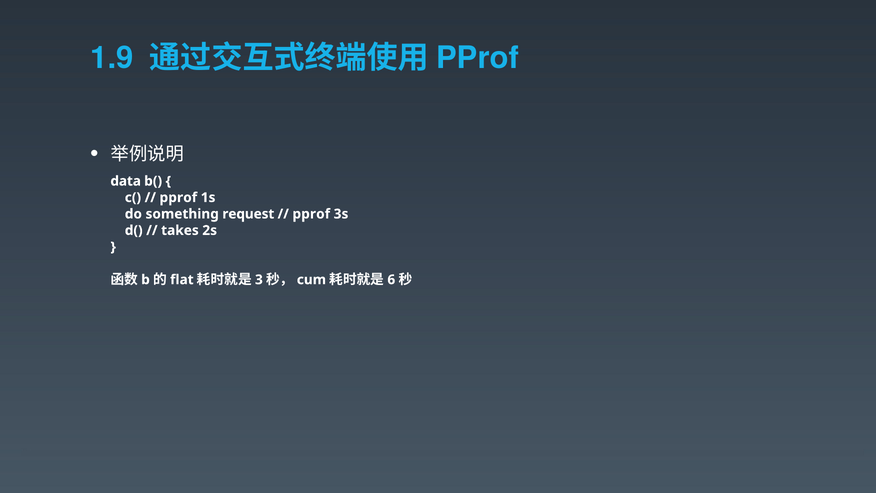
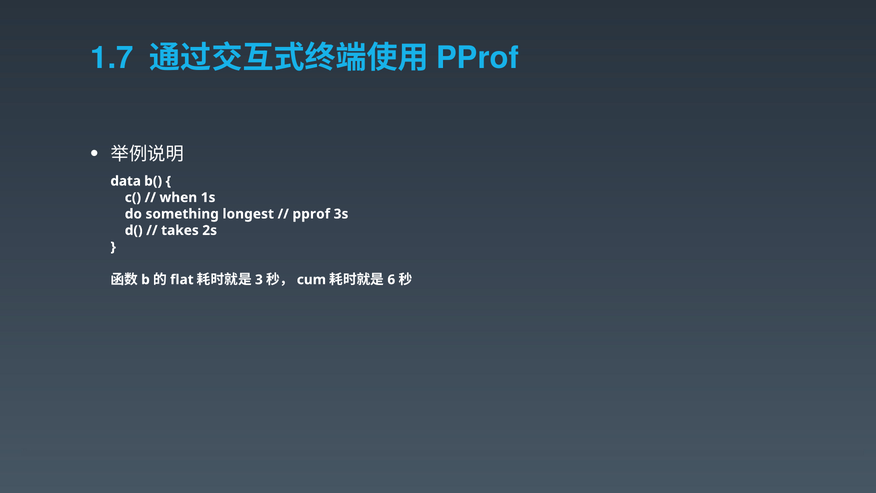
1.9: 1.9 -> 1.7
pprof at (178, 197): pprof -> when
request: request -> longest
